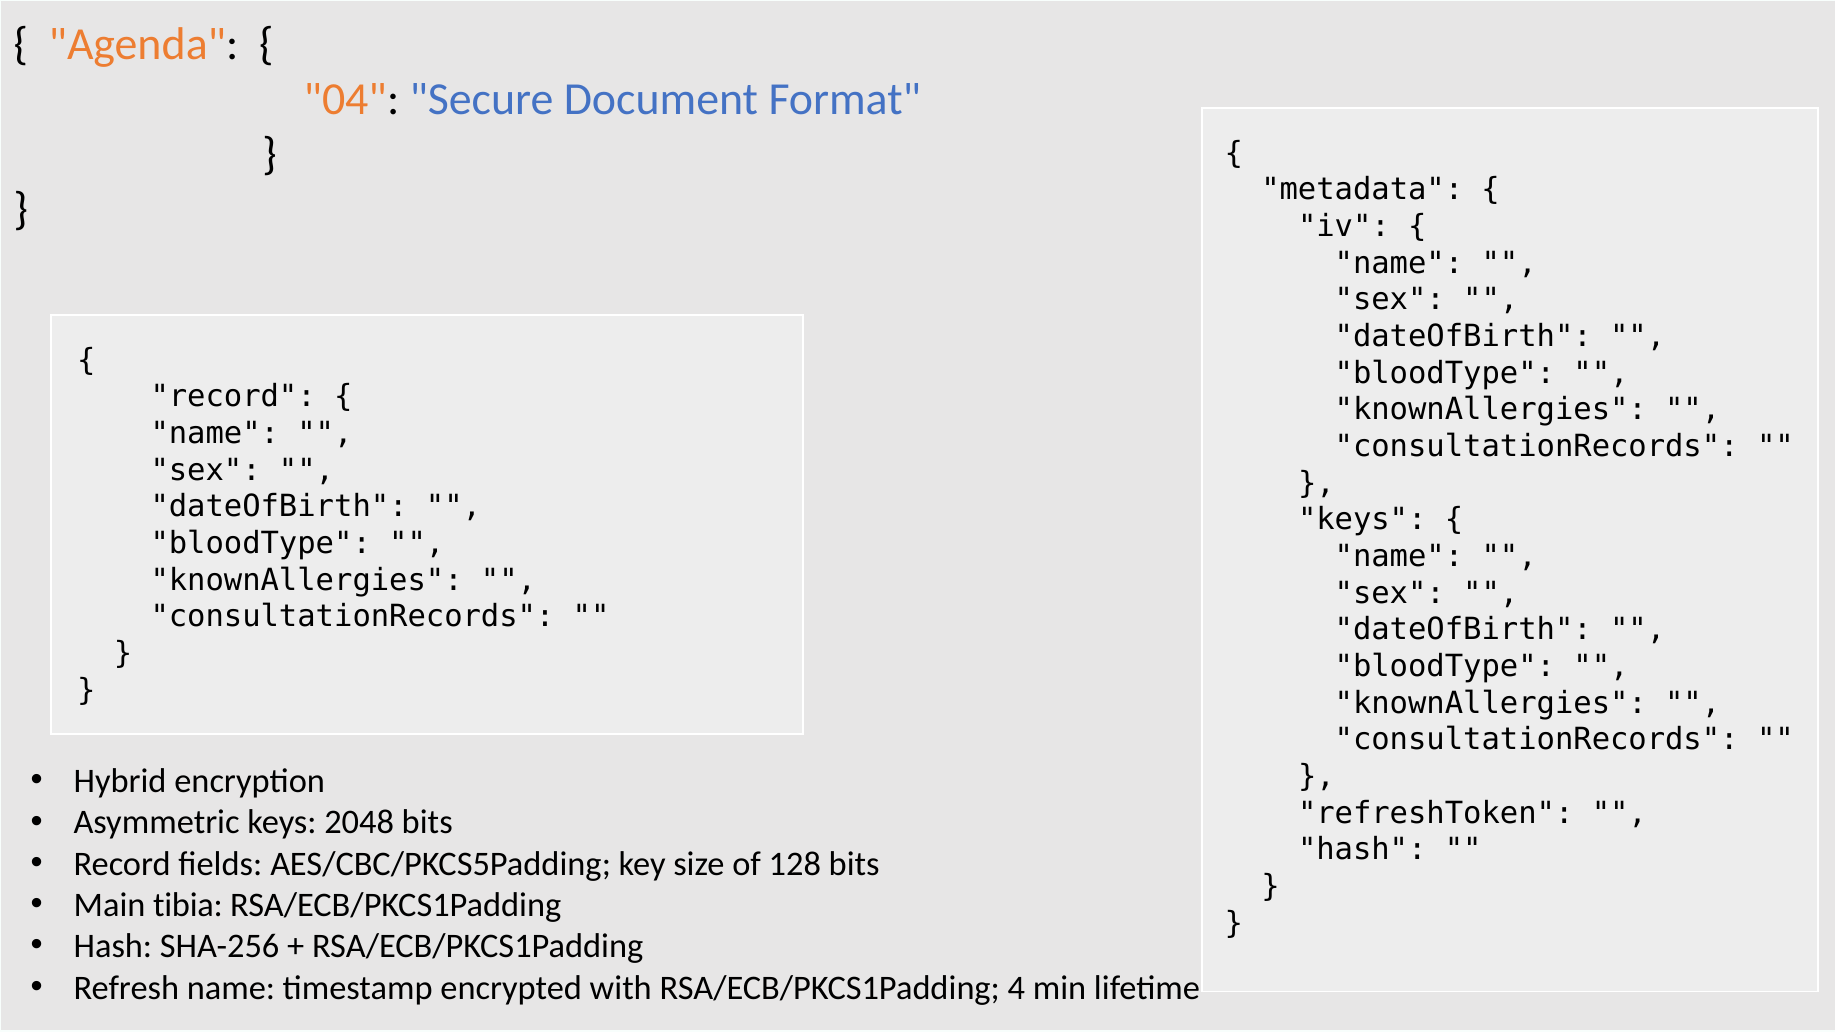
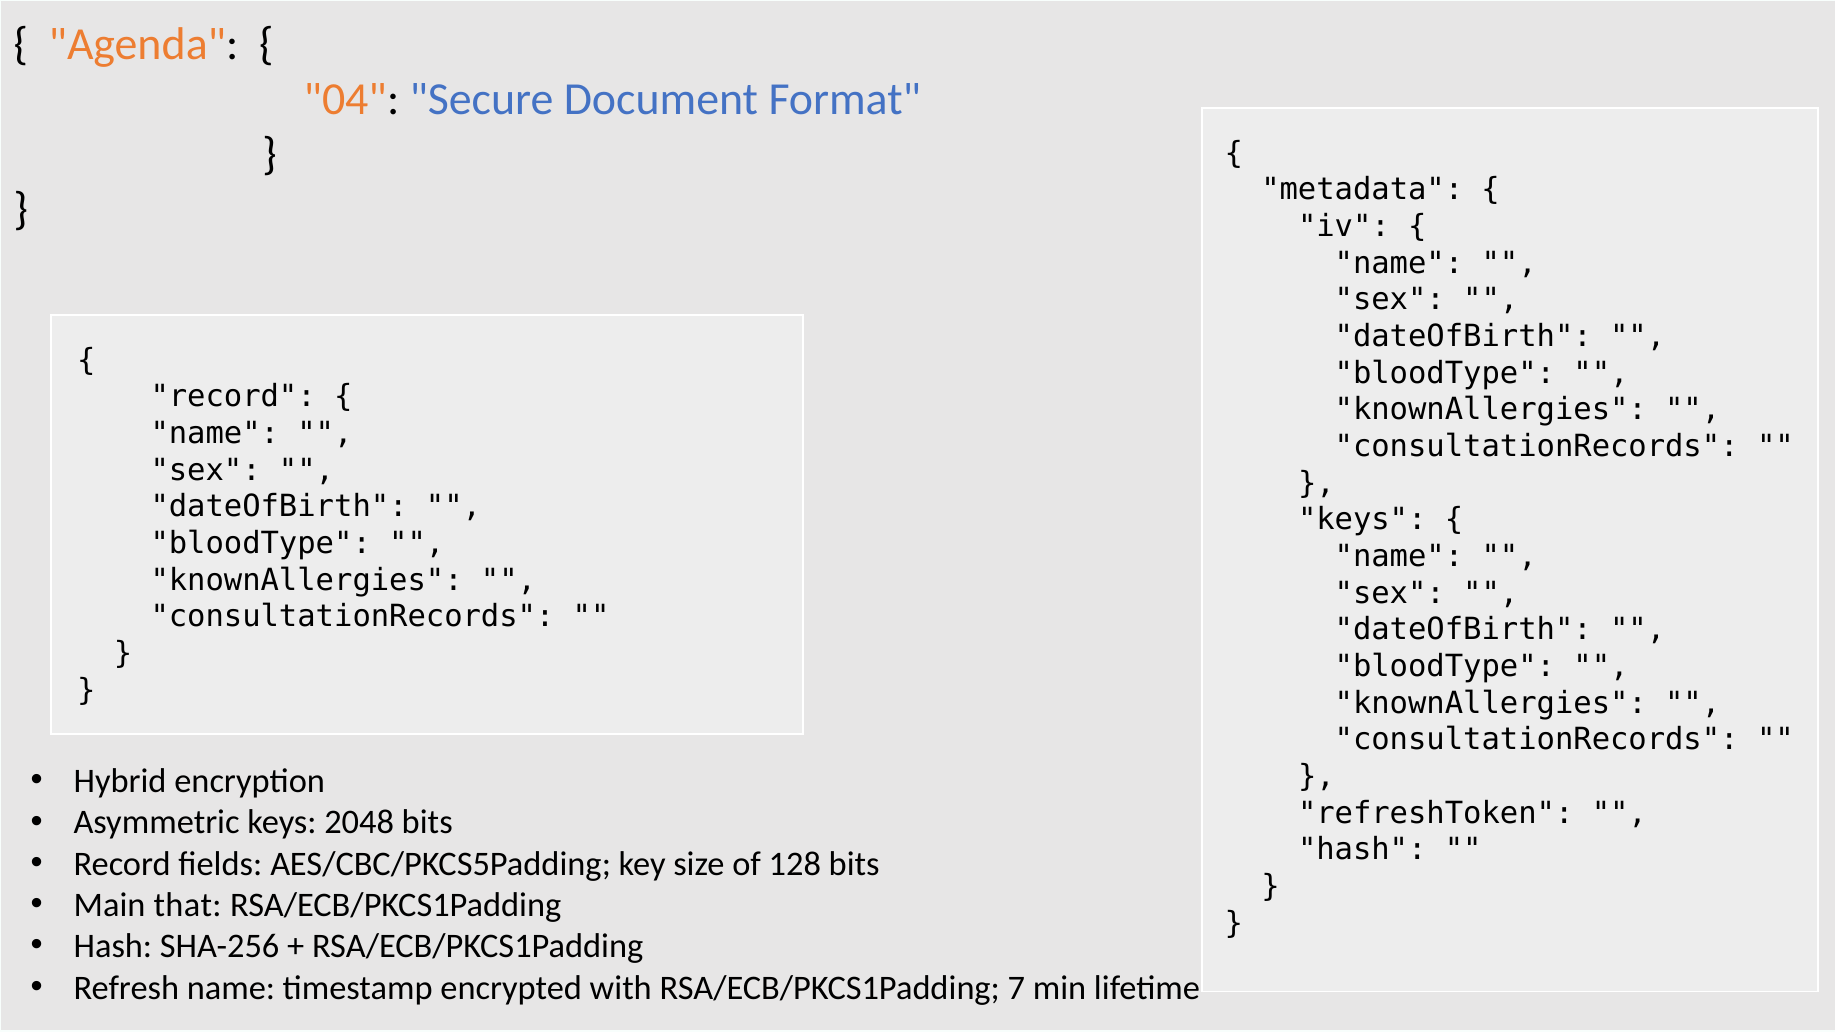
tibia: tibia -> that
4: 4 -> 7
